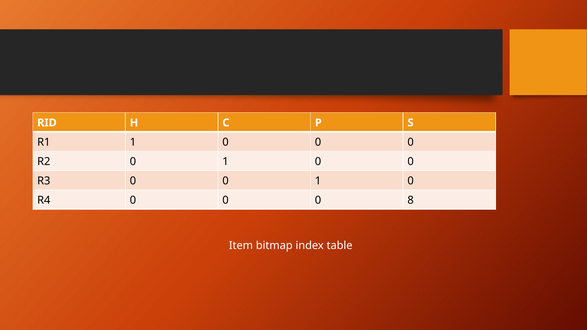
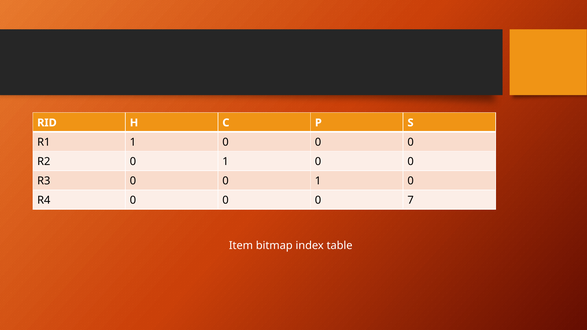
8: 8 -> 7
